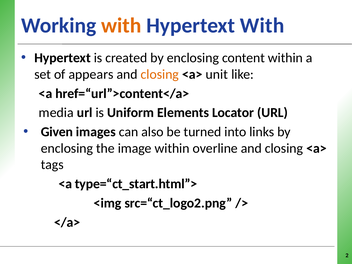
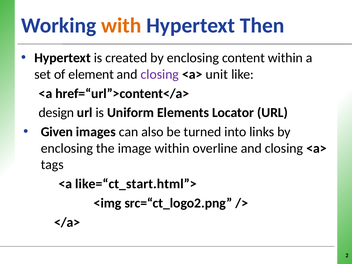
Hypertext With: With -> Then
appears: appears -> element
closing at (160, 74) colour: orange -> purple
media: media -> design
type=“ct_start.html”>: type=“ct_start.html”> -> like=“ct_start.html”>
